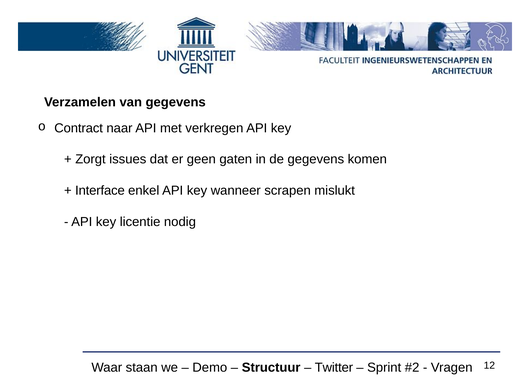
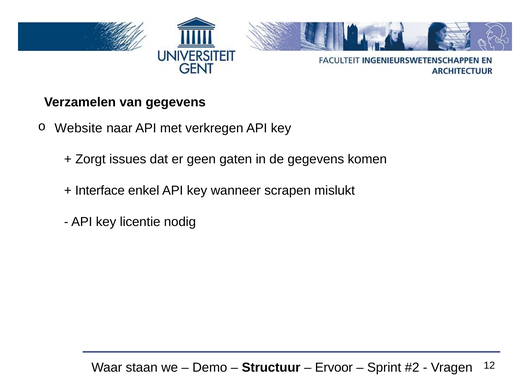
Contract: Contract -> Website
Twitter: Twitter -> Ervoor
